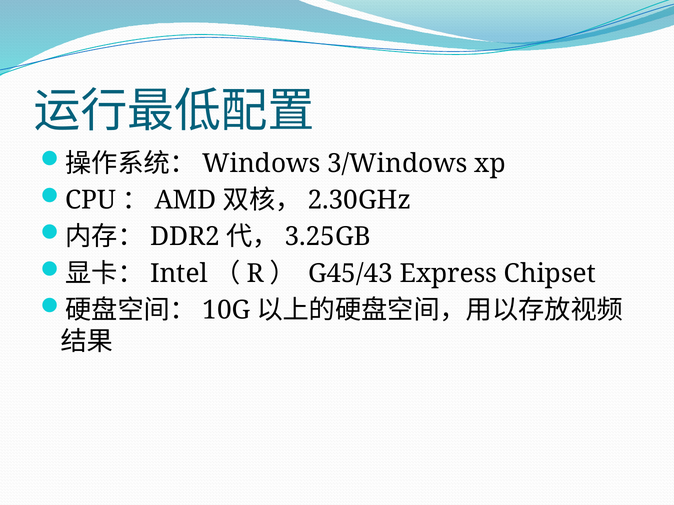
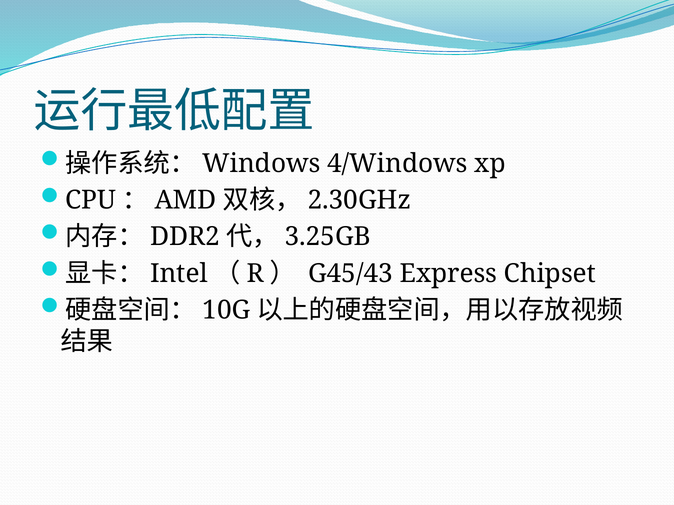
3/Windows: 3/Windows -> 4/Windows
